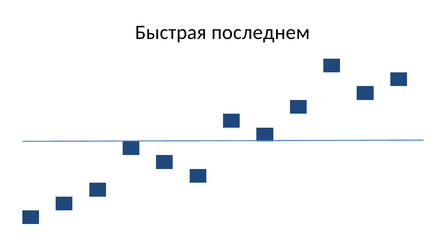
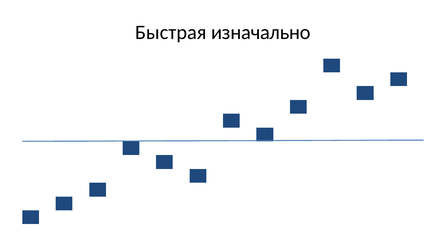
последнем: последнем -> изначально
